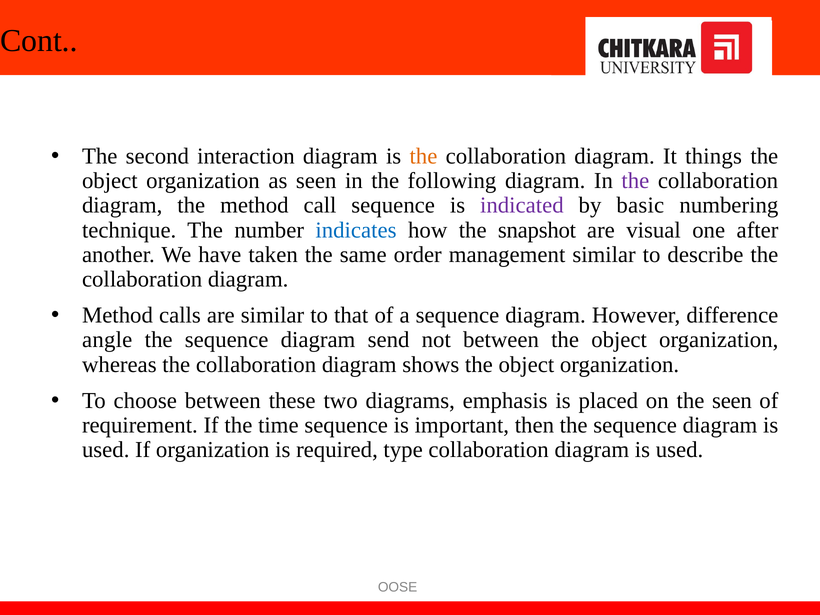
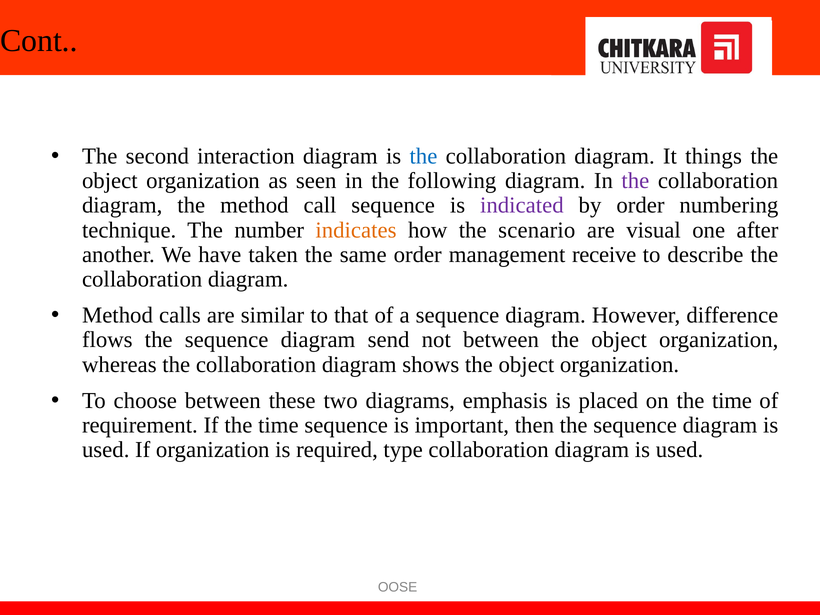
the at (423, 156) colour: orange -> blue
by basic: basic -> order
indicates colour: blue -> orange
snapshot: snapshot -> scenario
management similar: similar -> receive
angle: angle -> flows
on the seen: seen -> time
